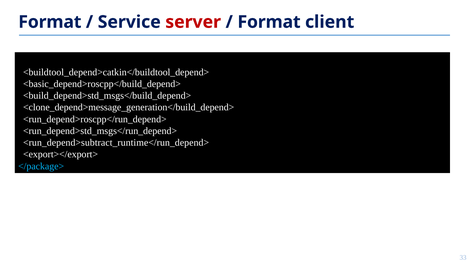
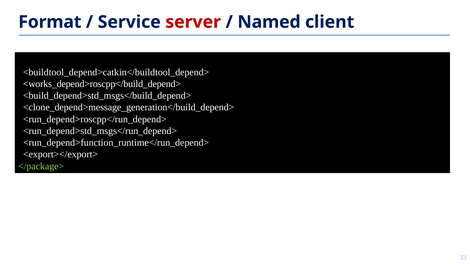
Format at (269, 22): Format -> Named
<basic_depend>roscpp</build_depend>: <basic_depend>roscpp</build_depend> -> <works_depend>roscpp</build_depend>
<run_depend>subtract_runtime</run_depend>: <run_depend>subtract_runtime</run_depend> -> <run_depend>function_runtime</run_depend>
</package> colour: light blue -> light green
